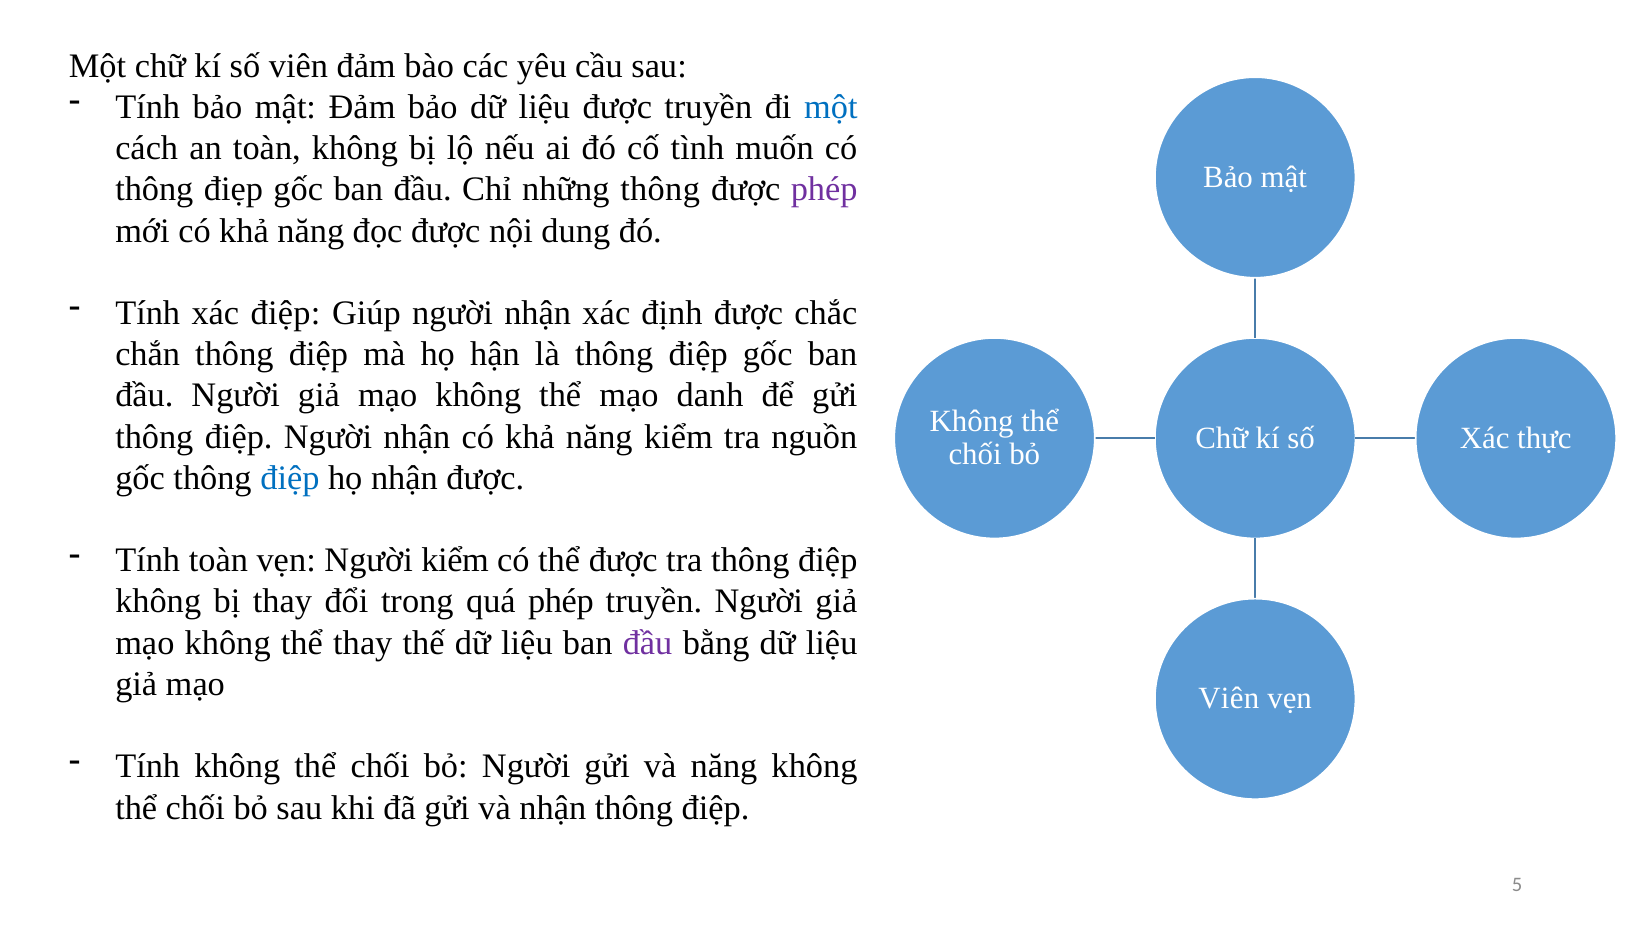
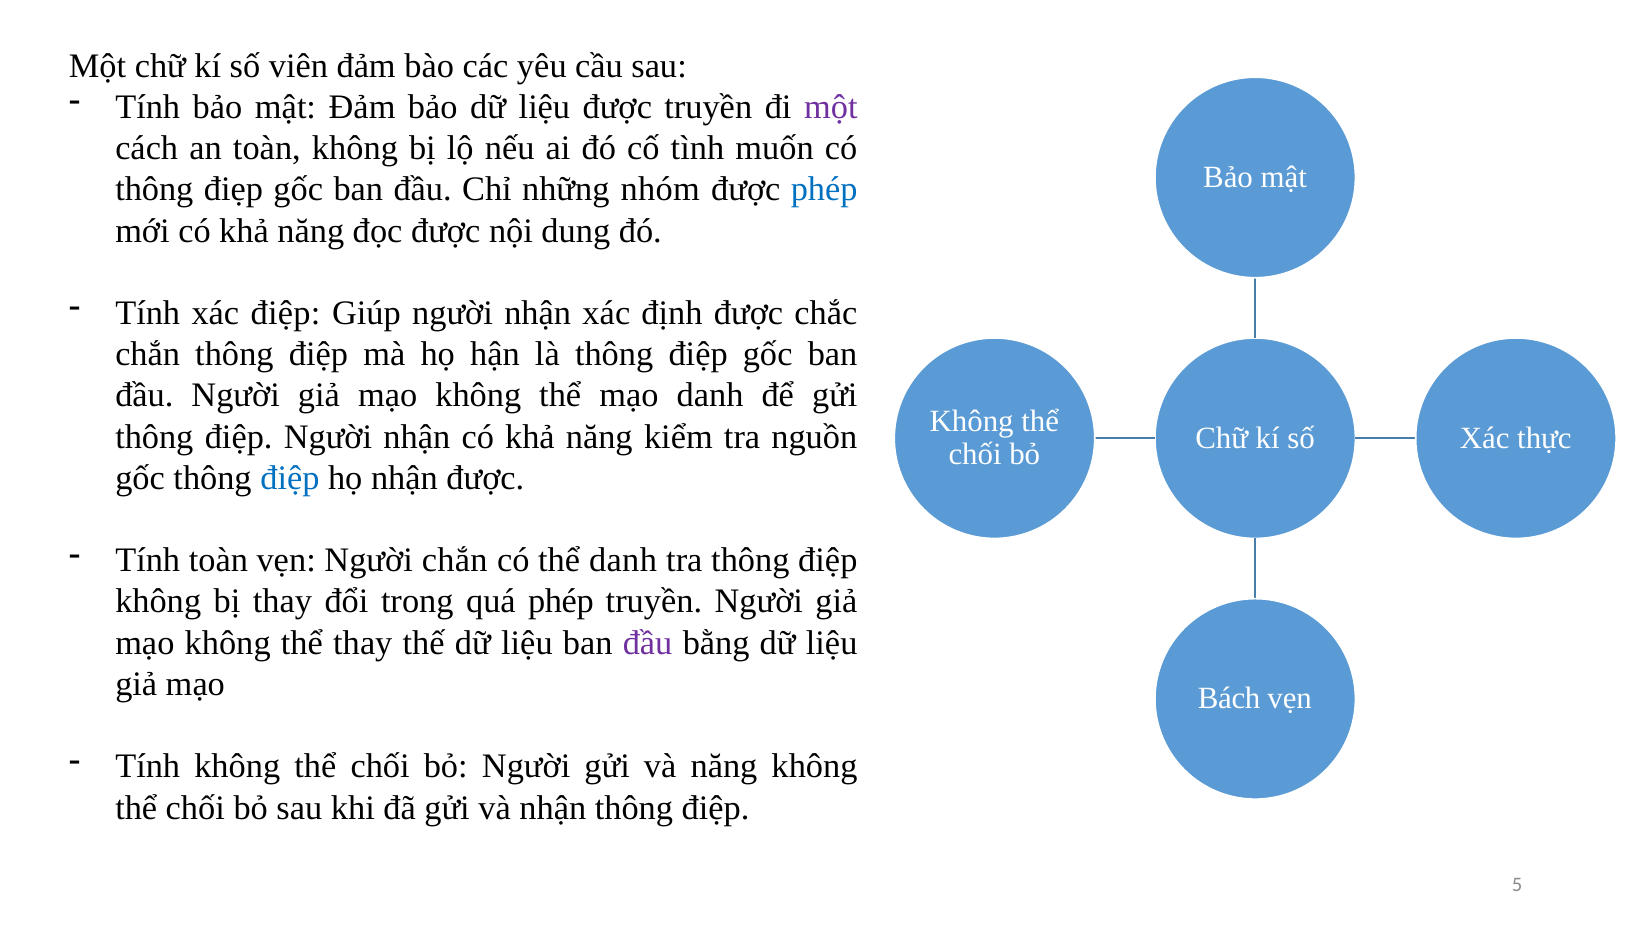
một at (831, 107) colour: blue -> purple
những thông: thông -> nhóm
phép at (824, 189) colour: purple -> blue
Người kiểm: kiểm -> chắn
thể được: được -> danh
Viên at (1229, 699): Viên -> Bách
